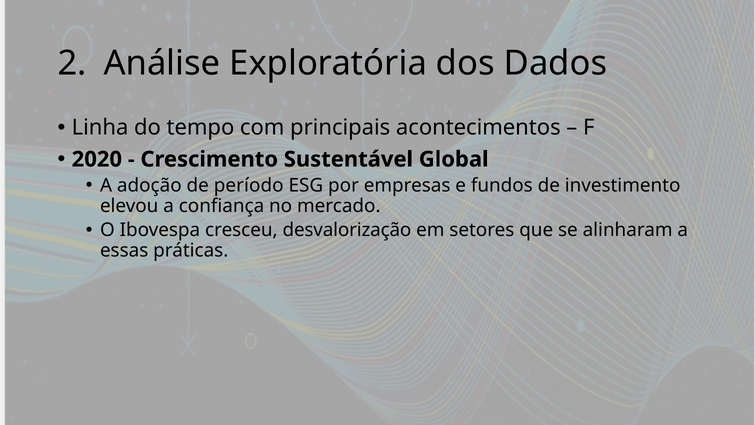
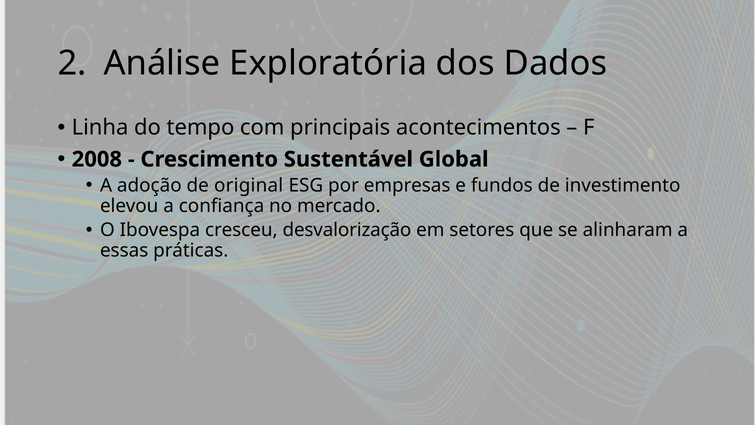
2020: 2020 -> 2008
período: período -> original
